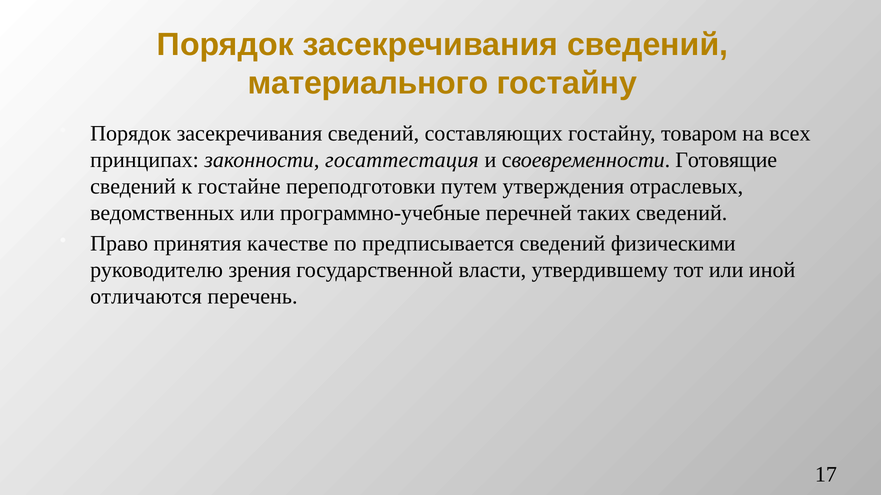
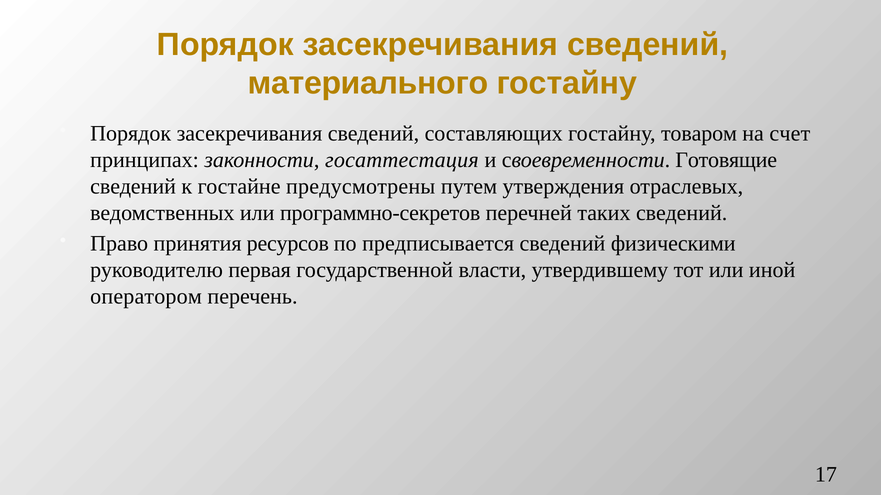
всех: всех -> счет
переподготовки: переподготовки -> предусмотрены
программно-учебные: программно-учебные -> программно-секретов
качестве: качестве -> ресурсов
зрения: зрения -> первая
отличаются: отличаются -> оператором
